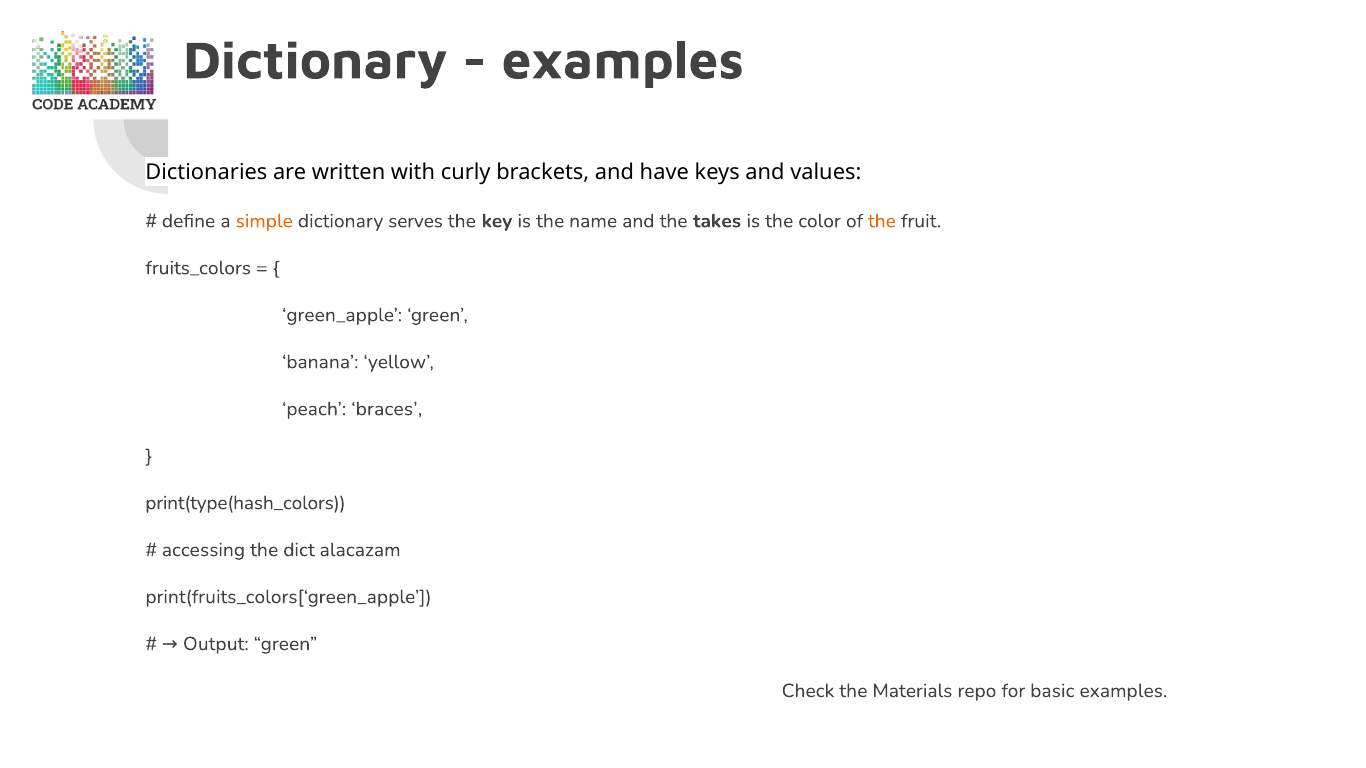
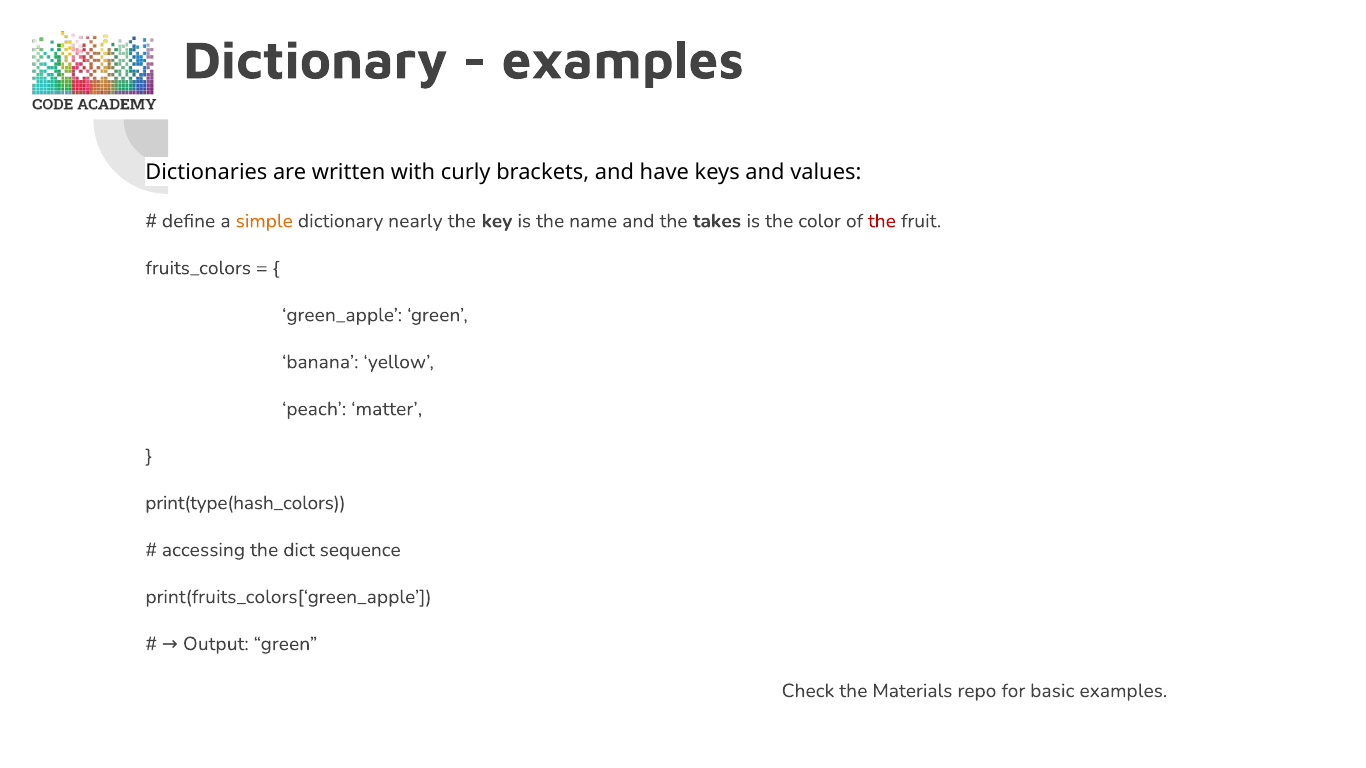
serves: serves -> nearly
the at (882, 221) colour: orange -> red
braces: braces -> matter
alacazam: alacazam -> sequence
